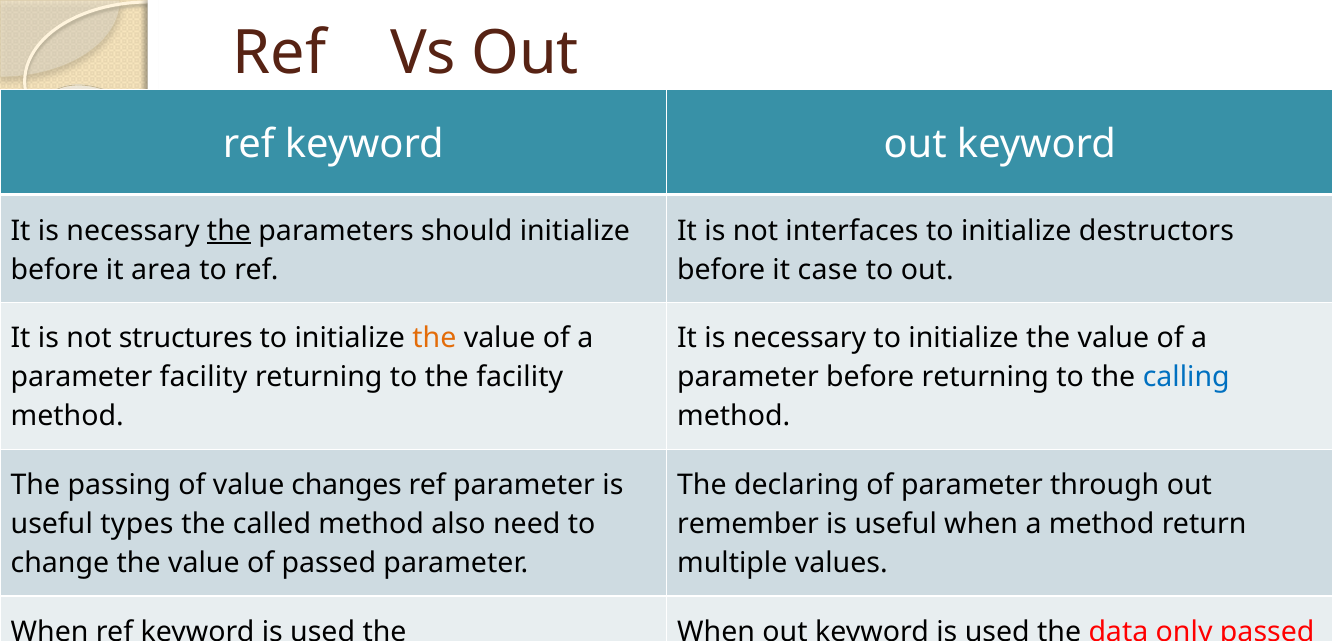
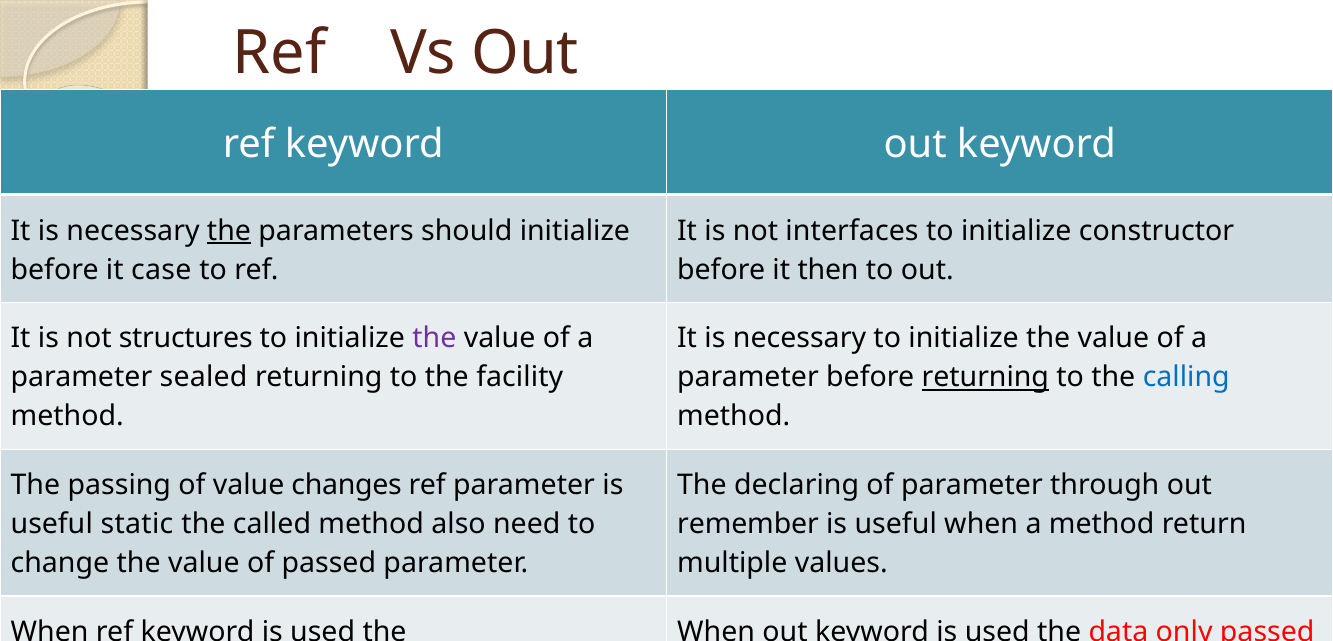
destructors: destructors -> constructor
area: area -> case
case: case -> then
the at (434, 338) colour: orange -> purple
parameter facility: facility -> sealed
returning at (985, 377) underline: none -> present
types: types -> static
